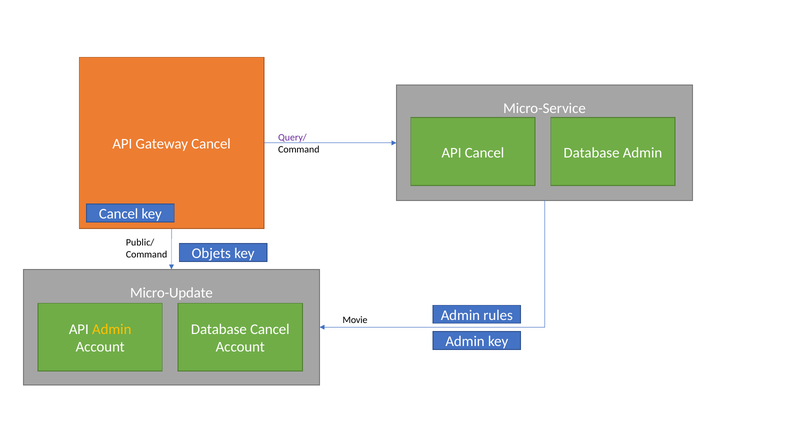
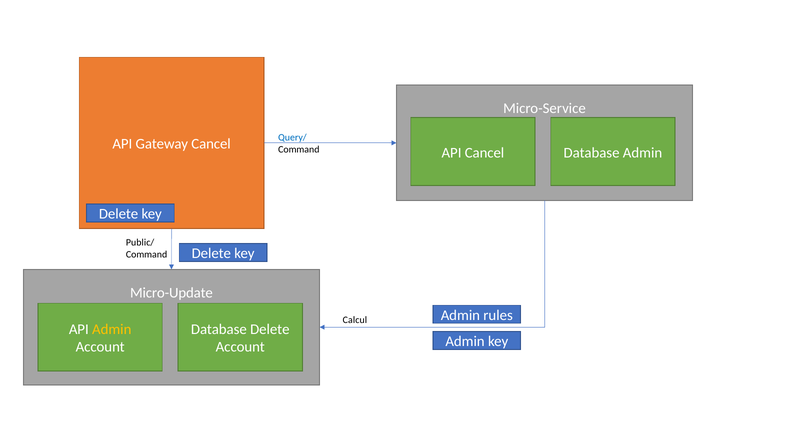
Query/ colour: purple -> blue
Cancel at (119, 214): Cancel -> Delete
Objets at (211, 254): Objets -> Delete
Movie: Movie -> Calcul
Database Cancel: Cancel -> Delete
